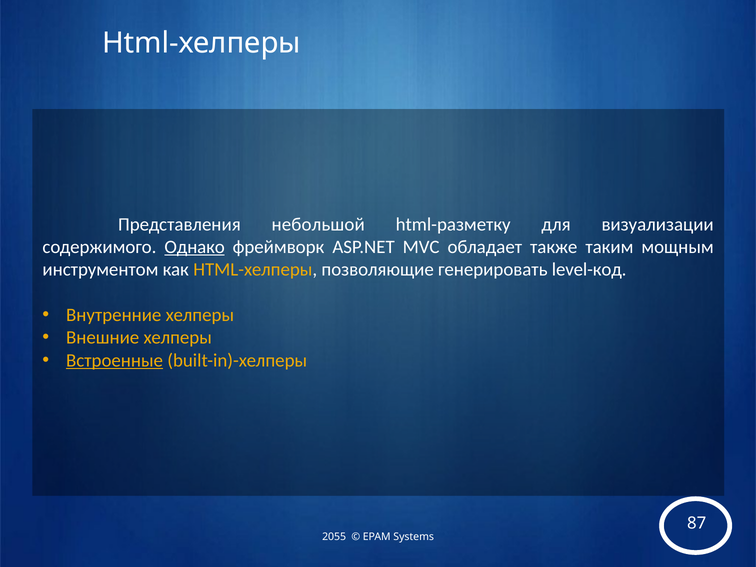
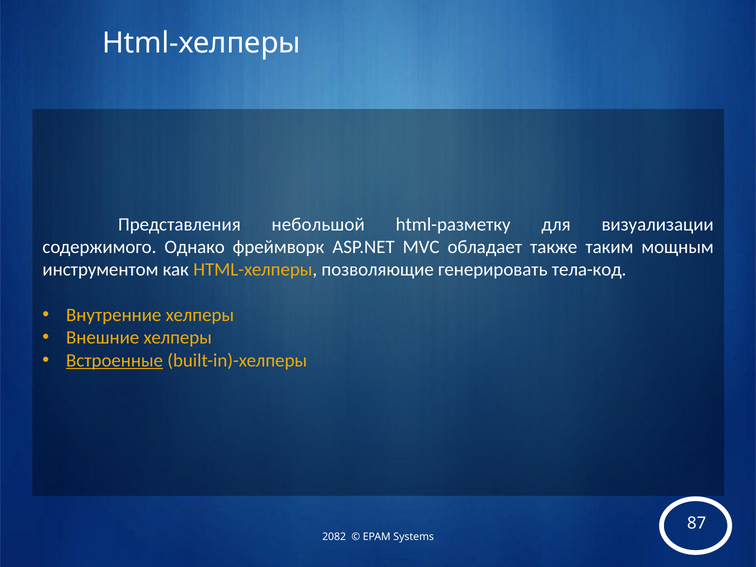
Однако underline: present -> none
level-код: level-код -> тела-код
2055: 2055 -> 2082
